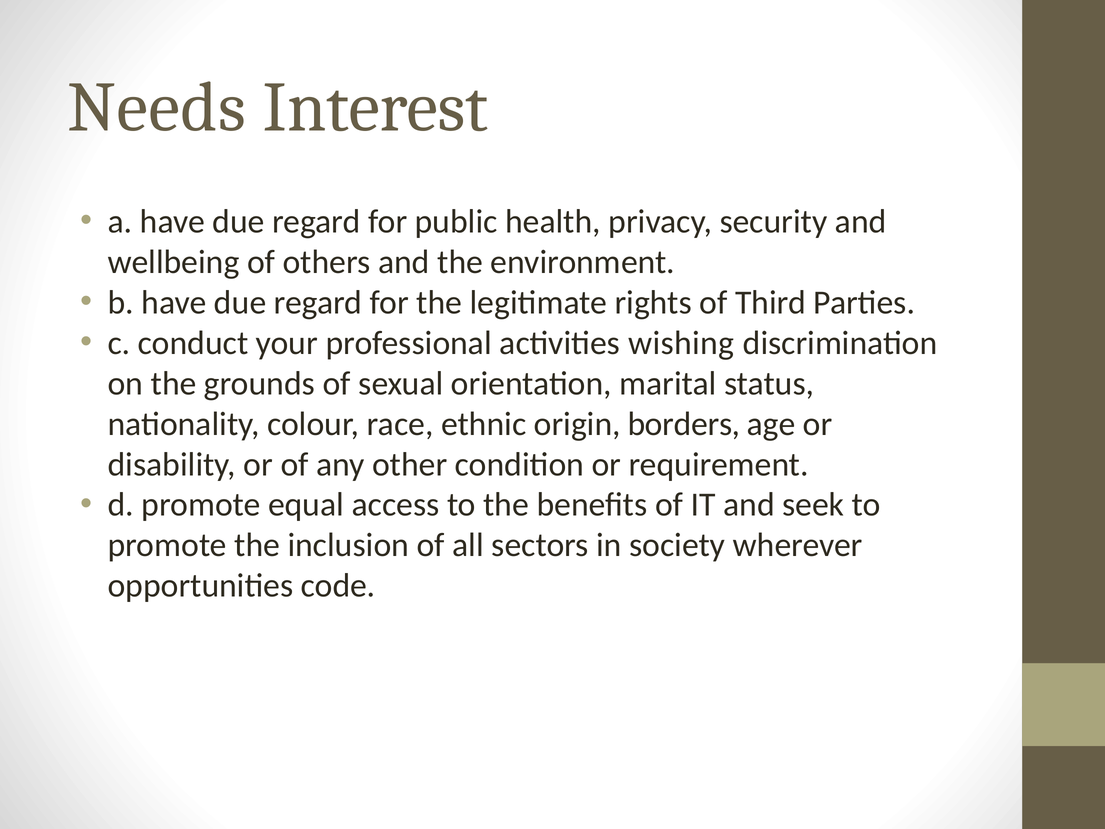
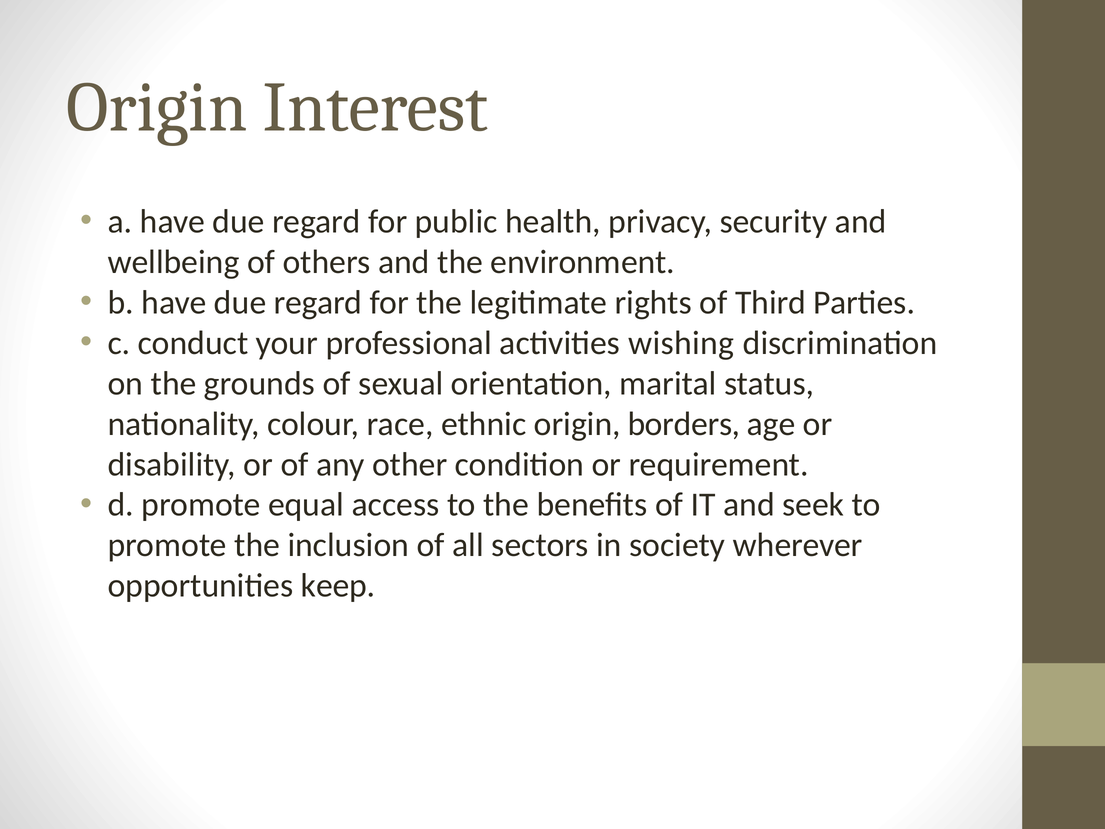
Needs at (156, 107): Needs -> Origin
code: code -> keep
